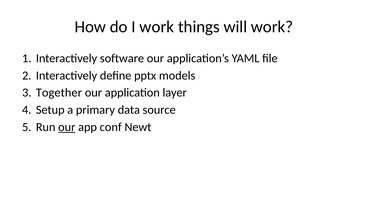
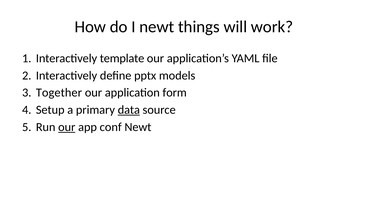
I work: work -> newt
software: software -> template
layer: layer -> form
data underline: none -> present
